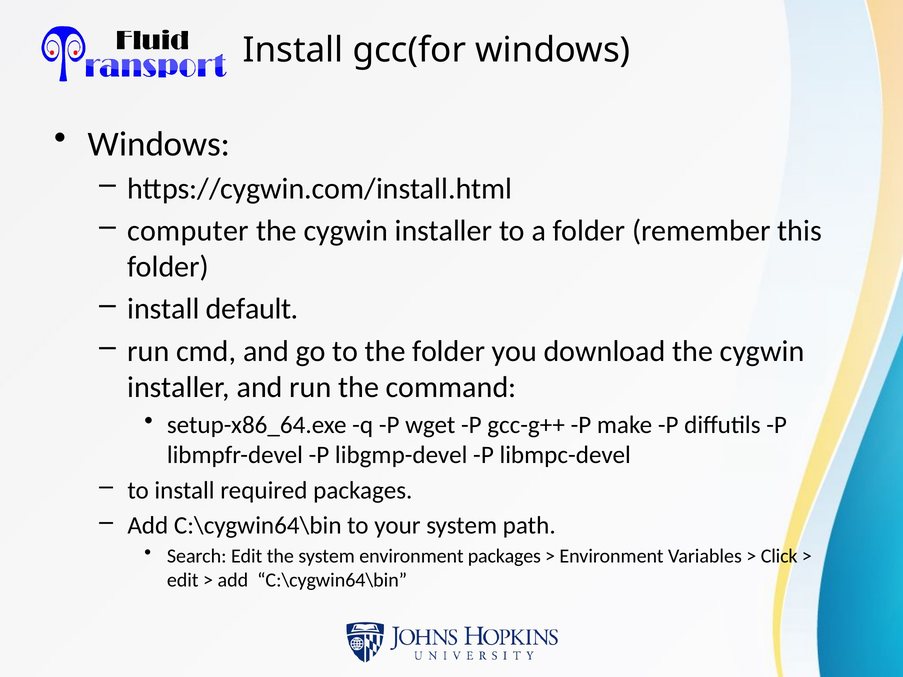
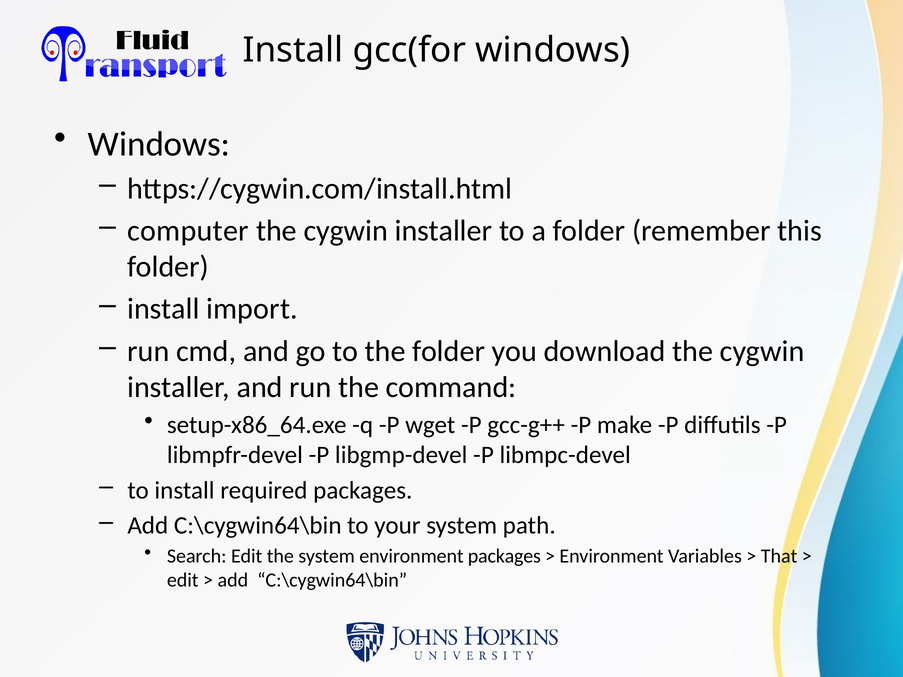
default: default -> import
Click: Click -> That
